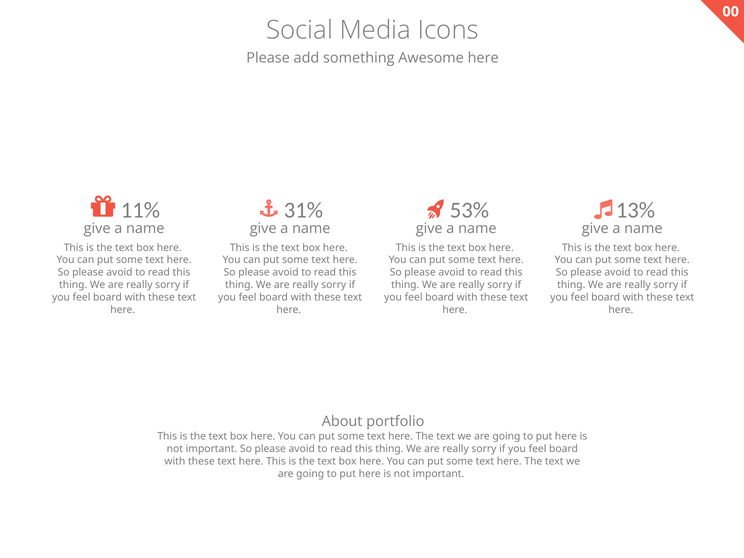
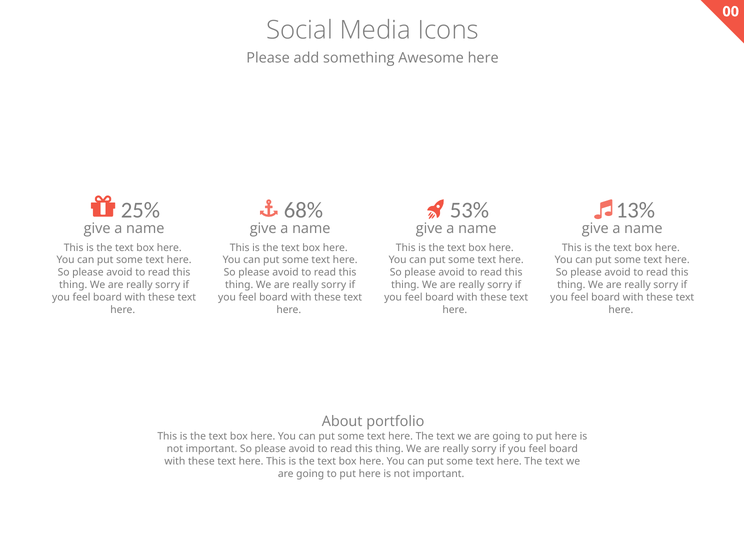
11%: 11% -> 25%
31%: 31% -> 68%
